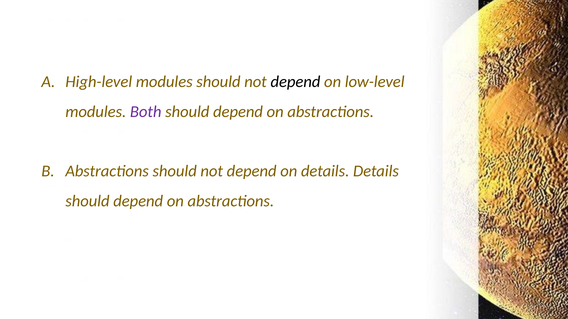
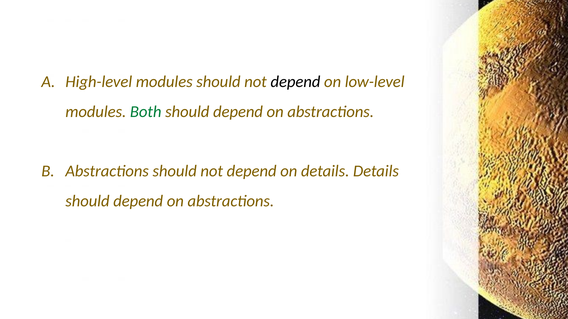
Both colour: purple -> green
